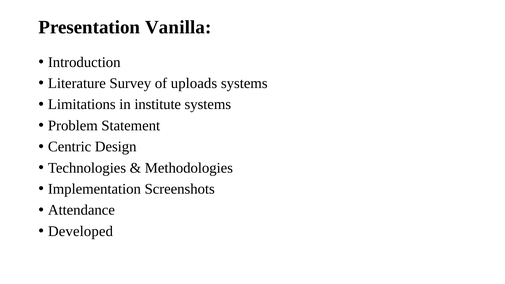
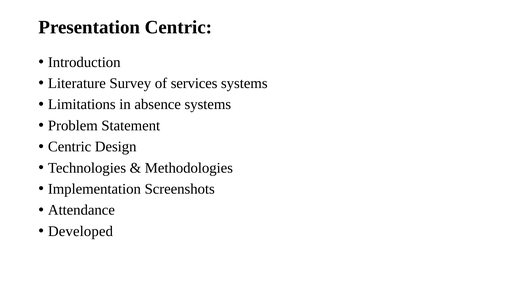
Presentation Vanilla: Vanilla -> Centric
uploads: uploads -> services
institute: institute -> absence
